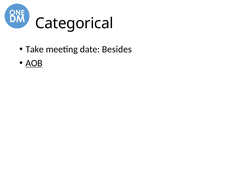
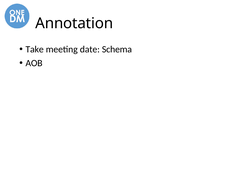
Categorical: Categorical -> Annotation
Besides: Besides -> Schema
AOB underline: present -> none
